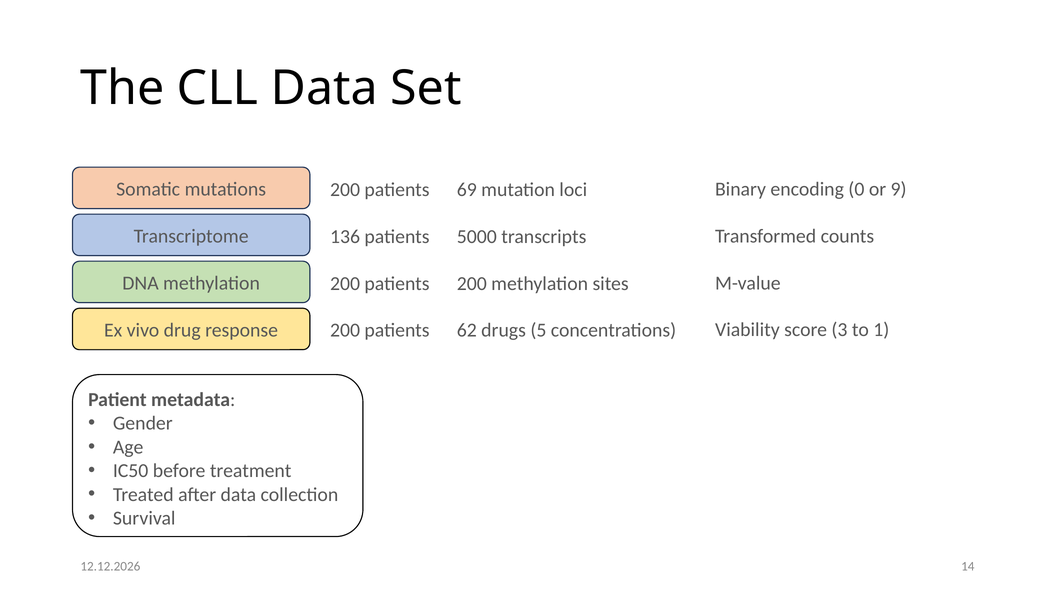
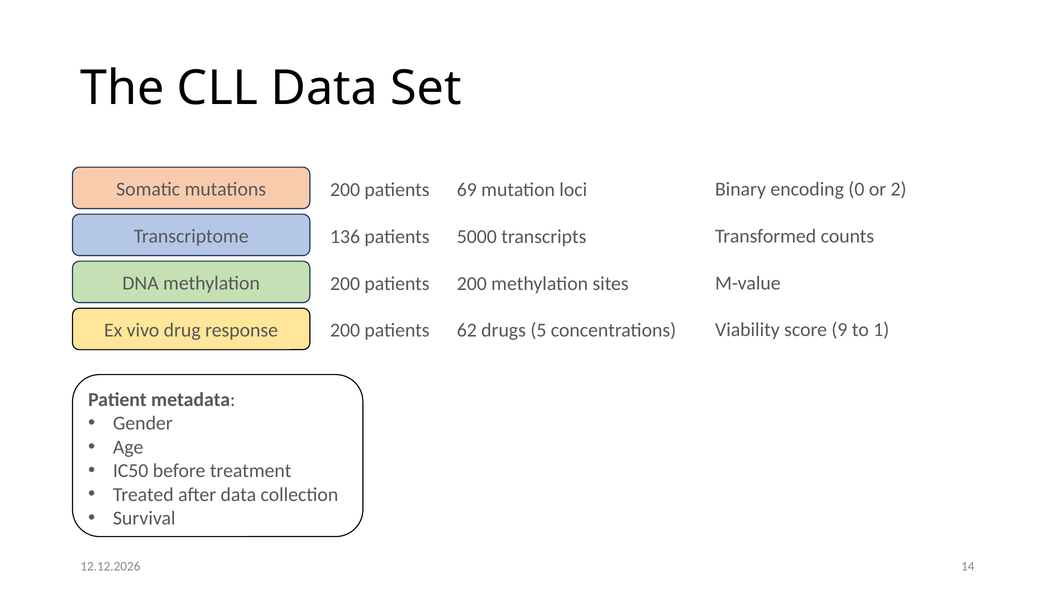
9: 9 -> 2
3: 3 -> 9
